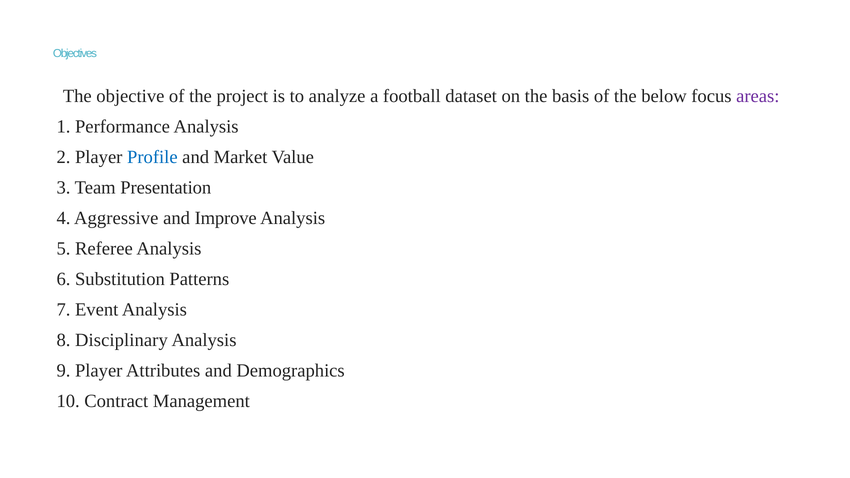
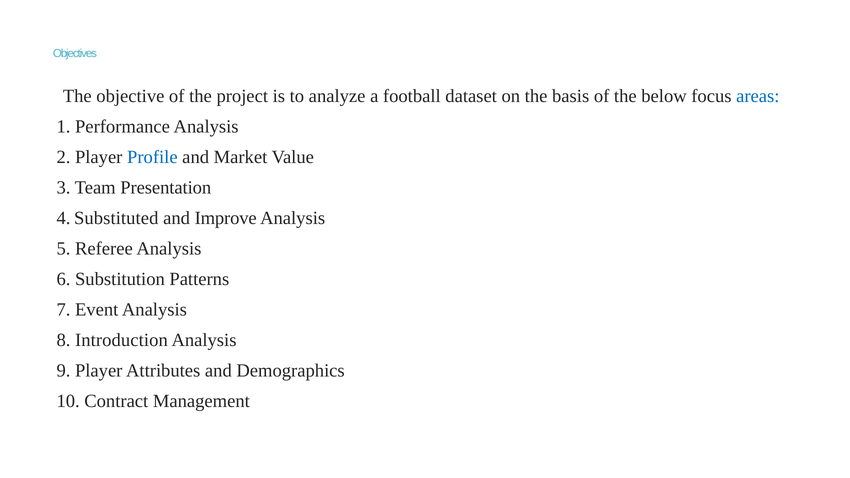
areas colour: purple -> blue
Aggressive: Aggressive -> Substituted
Disciplinary: Disciplinary -> Introduction
